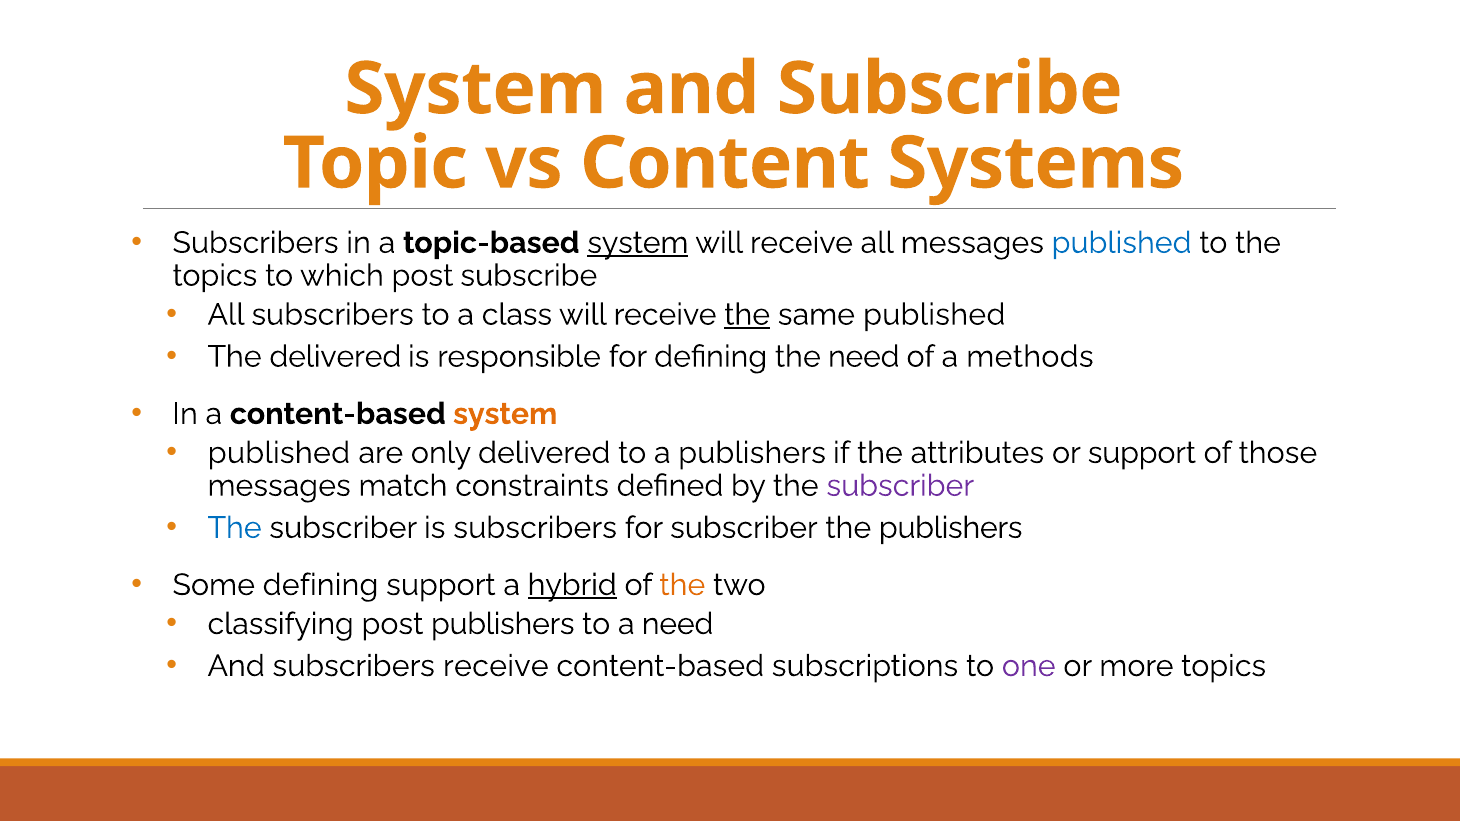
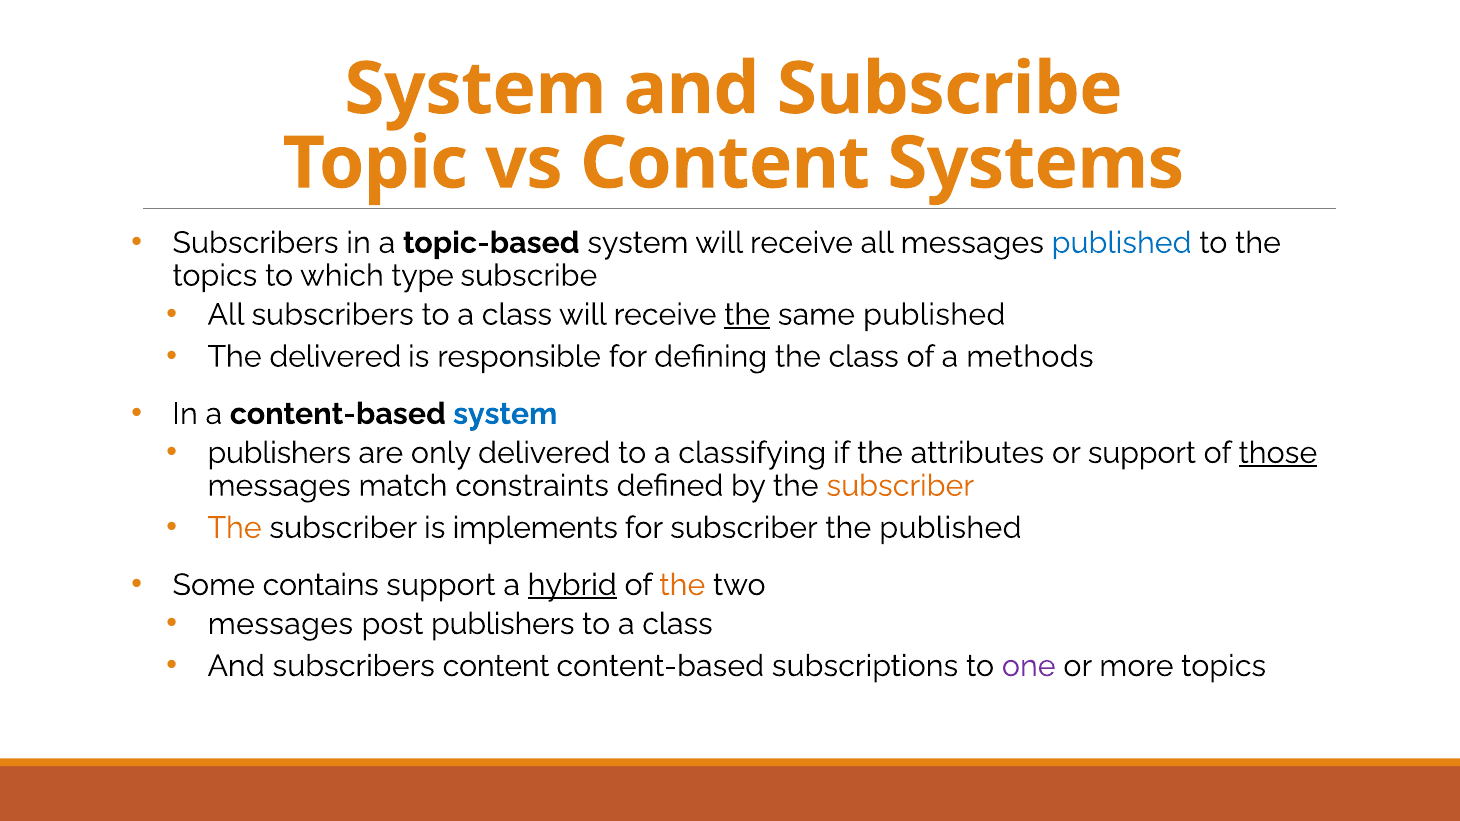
system at (638, 243) underline: present -> none
which post: post -> type
the need: need -> class
system at (505, 414) colour: orange -> blue
published at (279, 453): published -> publishers
a publishers: publishers -> classifying
those underline: none -> present
subscriber at (900, 486) colour: purple -> orange
The at (235, 528) colour: blue -> orange
is subscribers: subscribers -> implements
the publishers: publishers -> published
Some defining: defining -> contains
classifying at (281, 624): classifying -> messages
need at (678, 624): need -> class
subscribers receive: receive -> content
